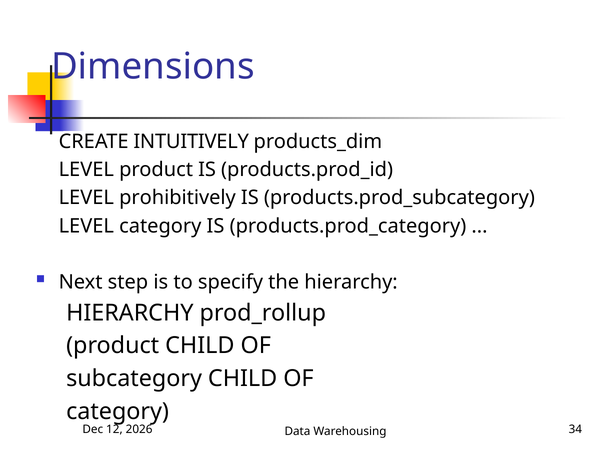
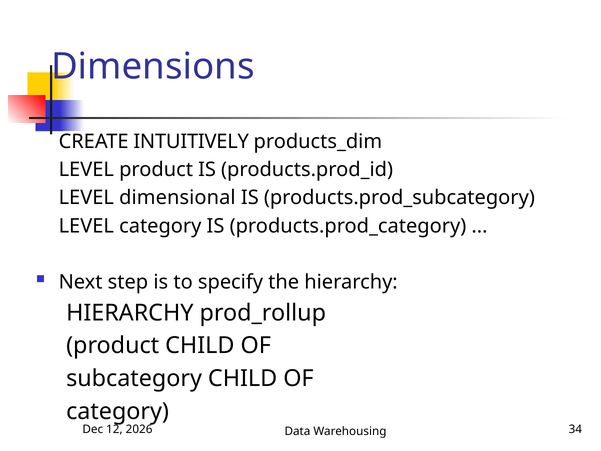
prohibitively: prohibitively -> dimensional
